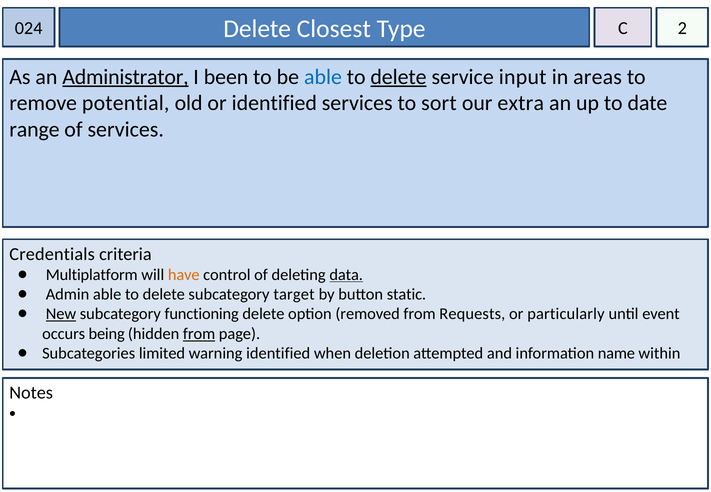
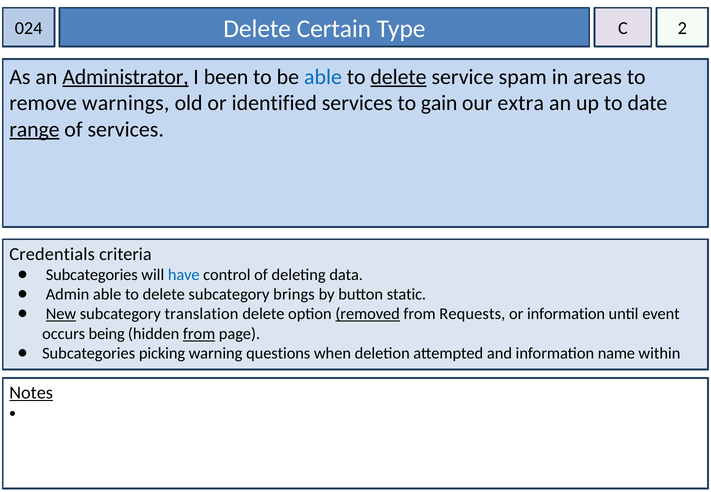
Closest: Closest -> Certain
input: input -> spam
potential: potential -> warnings
sort: sort -> gain
range underline: none -> present
Multiplatform at (92, 275): Multiplatform -> Subcategories
have colour: orange -> blue
data underline: present -> none
target: target -> brings
functioning: functioning -> translation
removed underline: none -> present
or particularly: particularly -> information
limited: limited -> picking
warning identified: identified -> questions
Notes underline: none -> present
